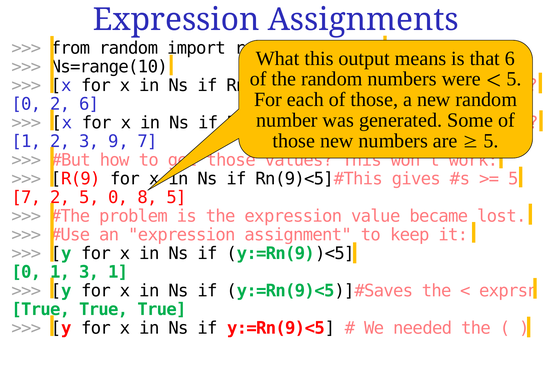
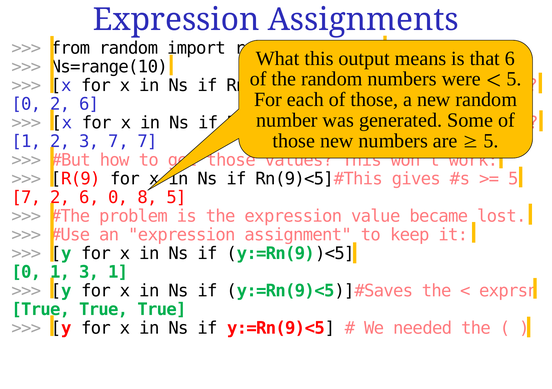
3 9: 9 -> 7
5 at (89, 197): 5 -> 6
